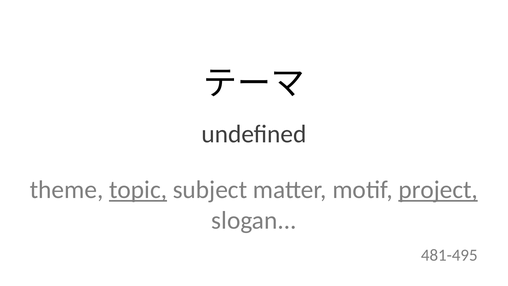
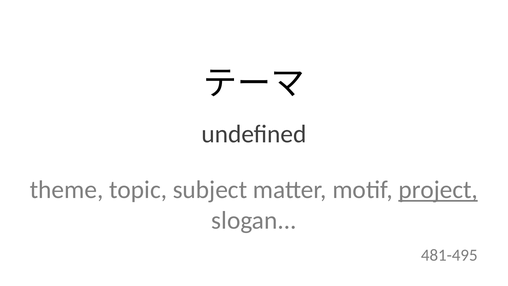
topic underline: present -> none
